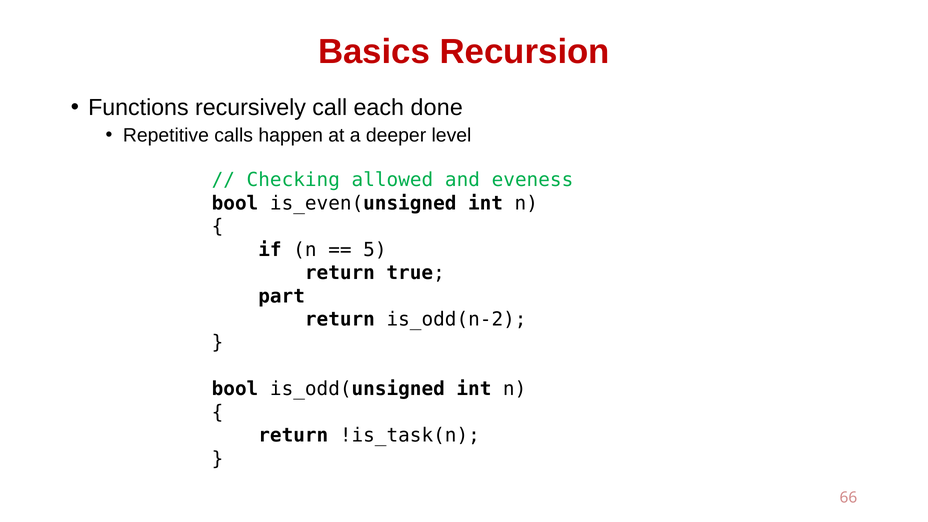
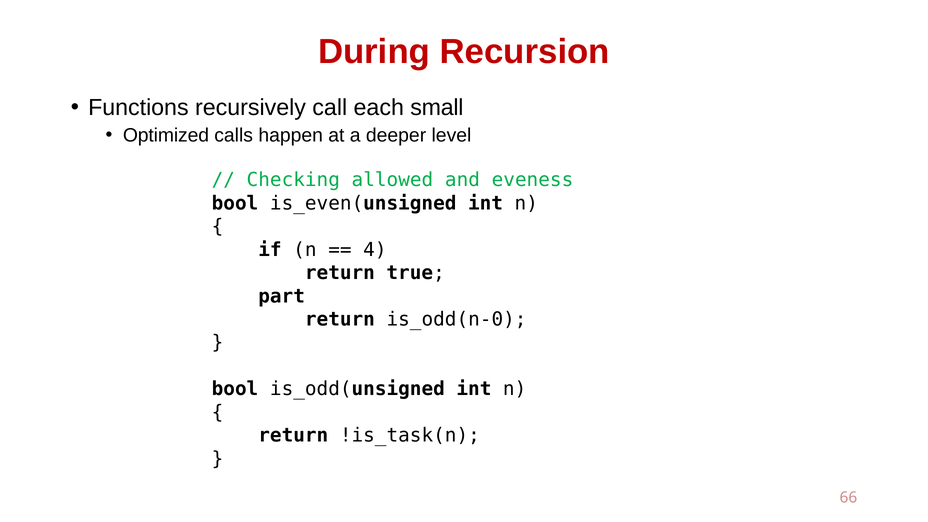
Basics: Basics -> During
done: done -> small
Repetitive: Repetitive -> Optimized
5: 5 -> 4
is_odd(n-2: is_odd(n-2 -> is_odd(n-0
